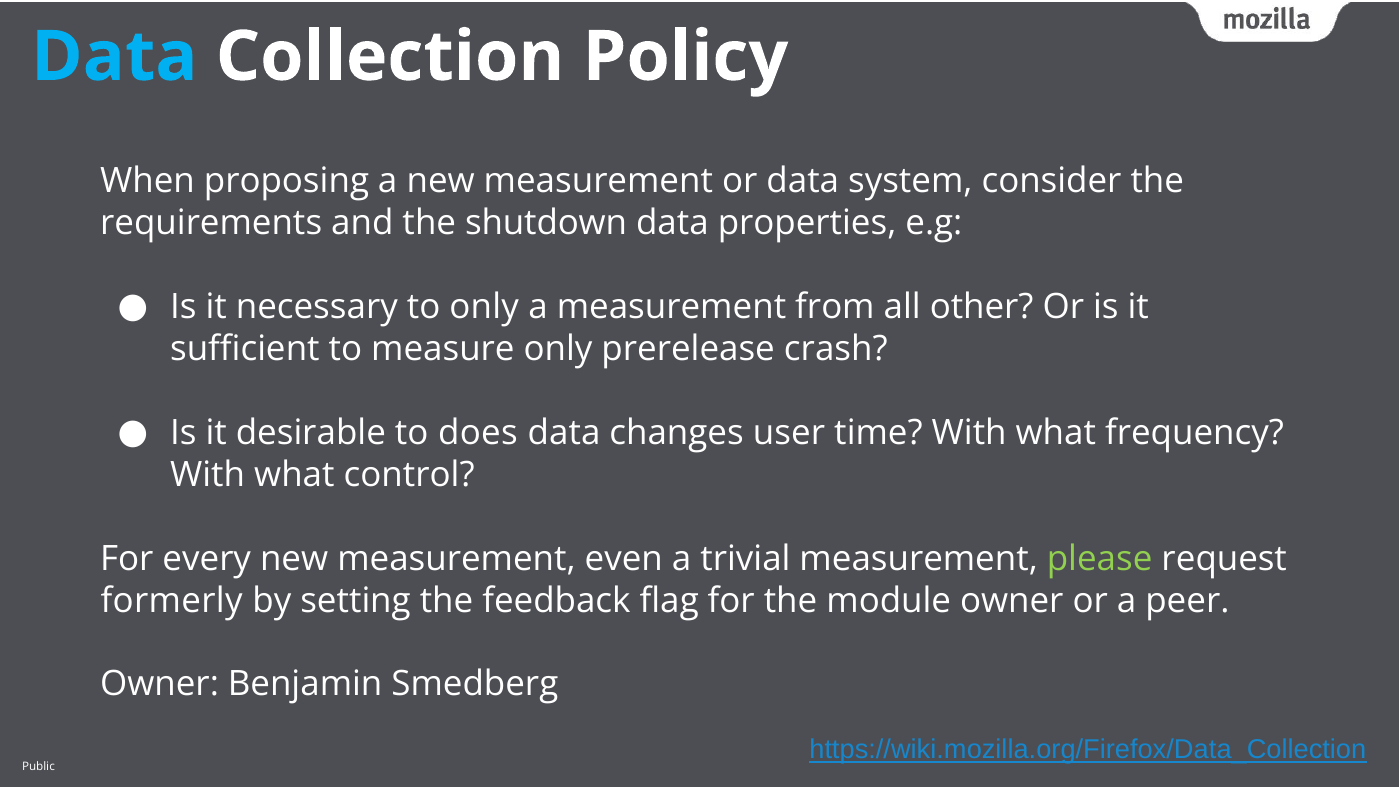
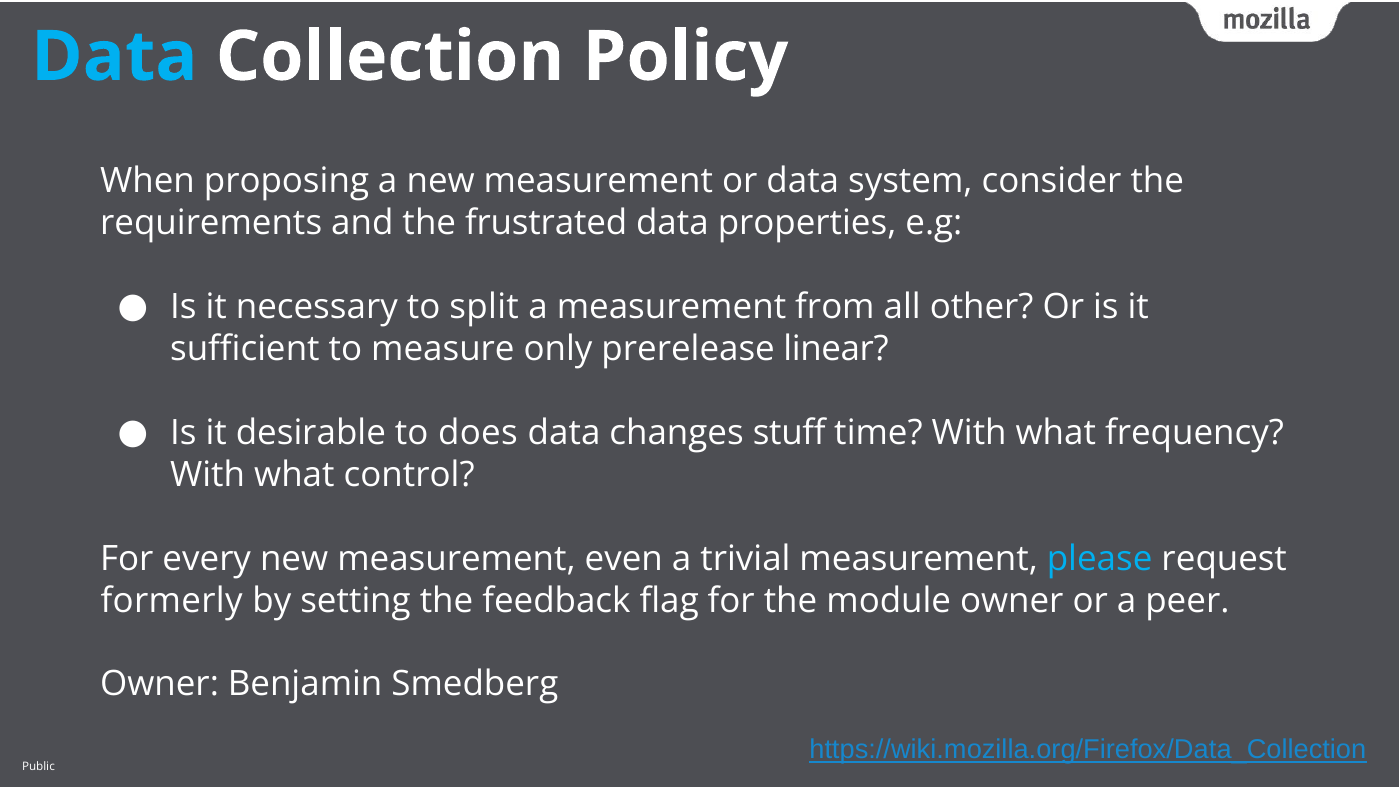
shutdown: shutdown -> frustrated
to only: only -> split
crash: crash -> linear
user: user -> stuff
please colour: light green -> light blue
